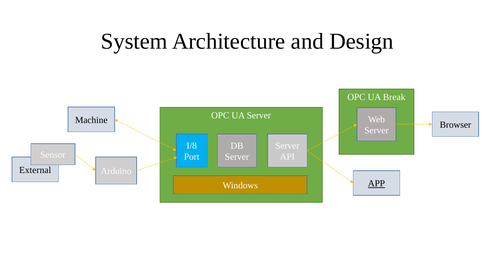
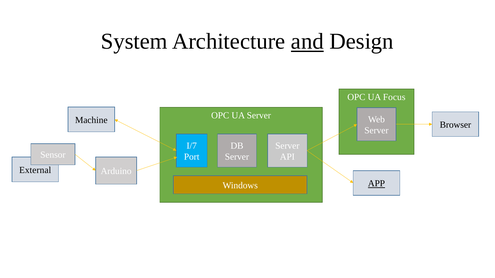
and underline: none -> present
Break: Break -> Focus
I/8: I/8 -> I/7
